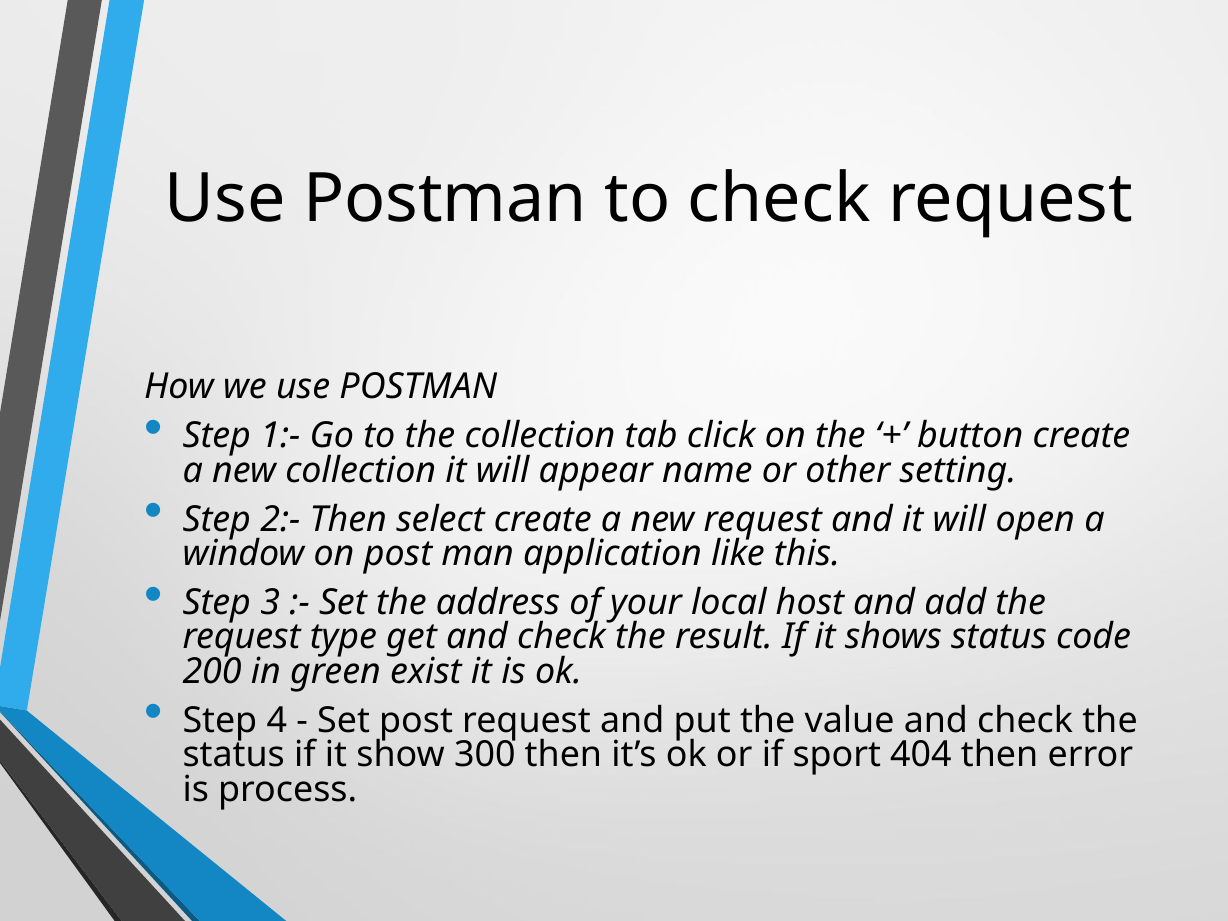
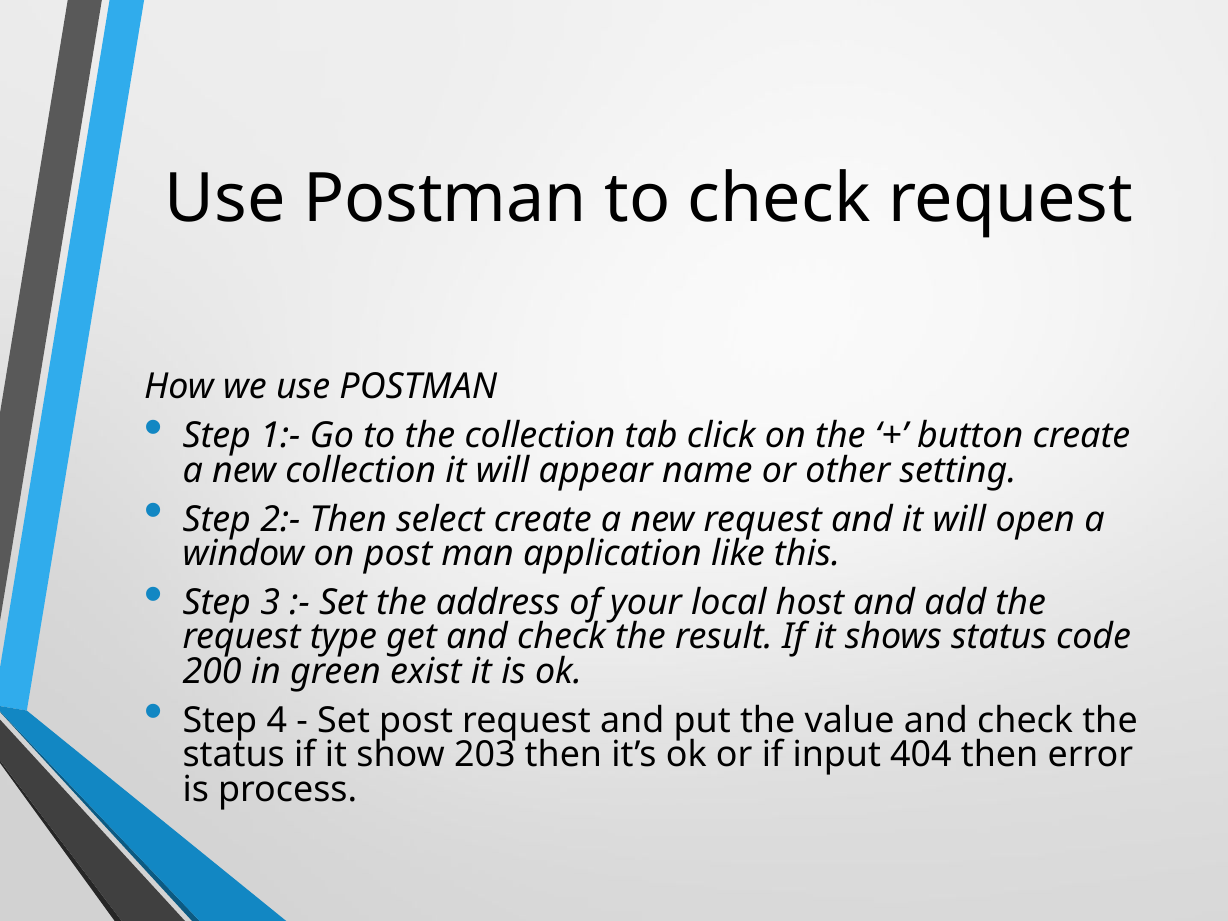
300: 300 -> 203
sport: sport -> input
